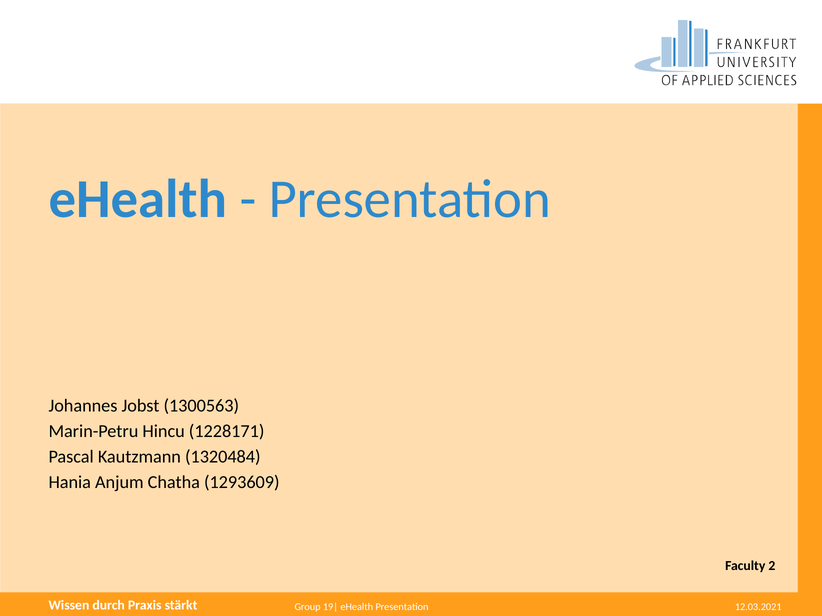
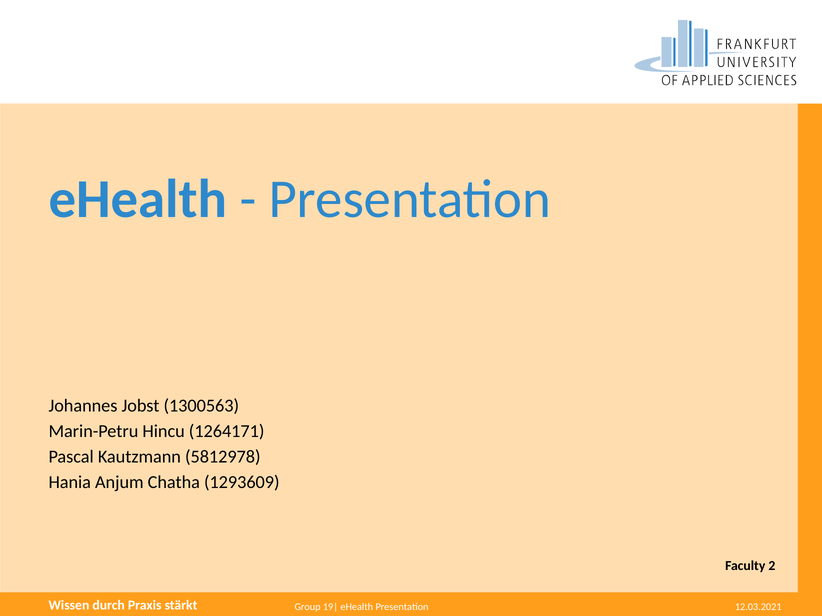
1228171: 1228171 -> 1264171
1320484: 1320484 -> 5812978
